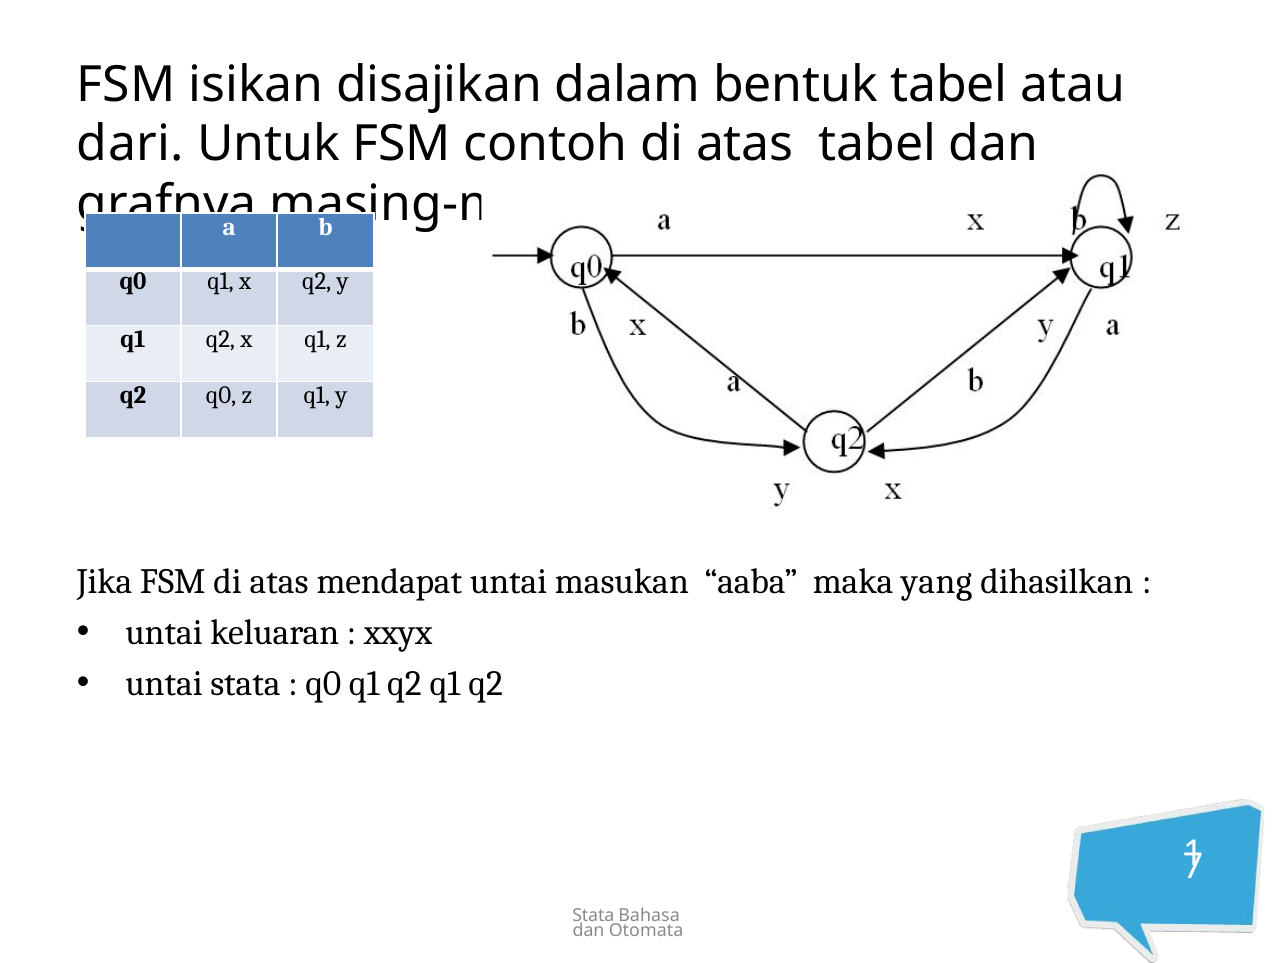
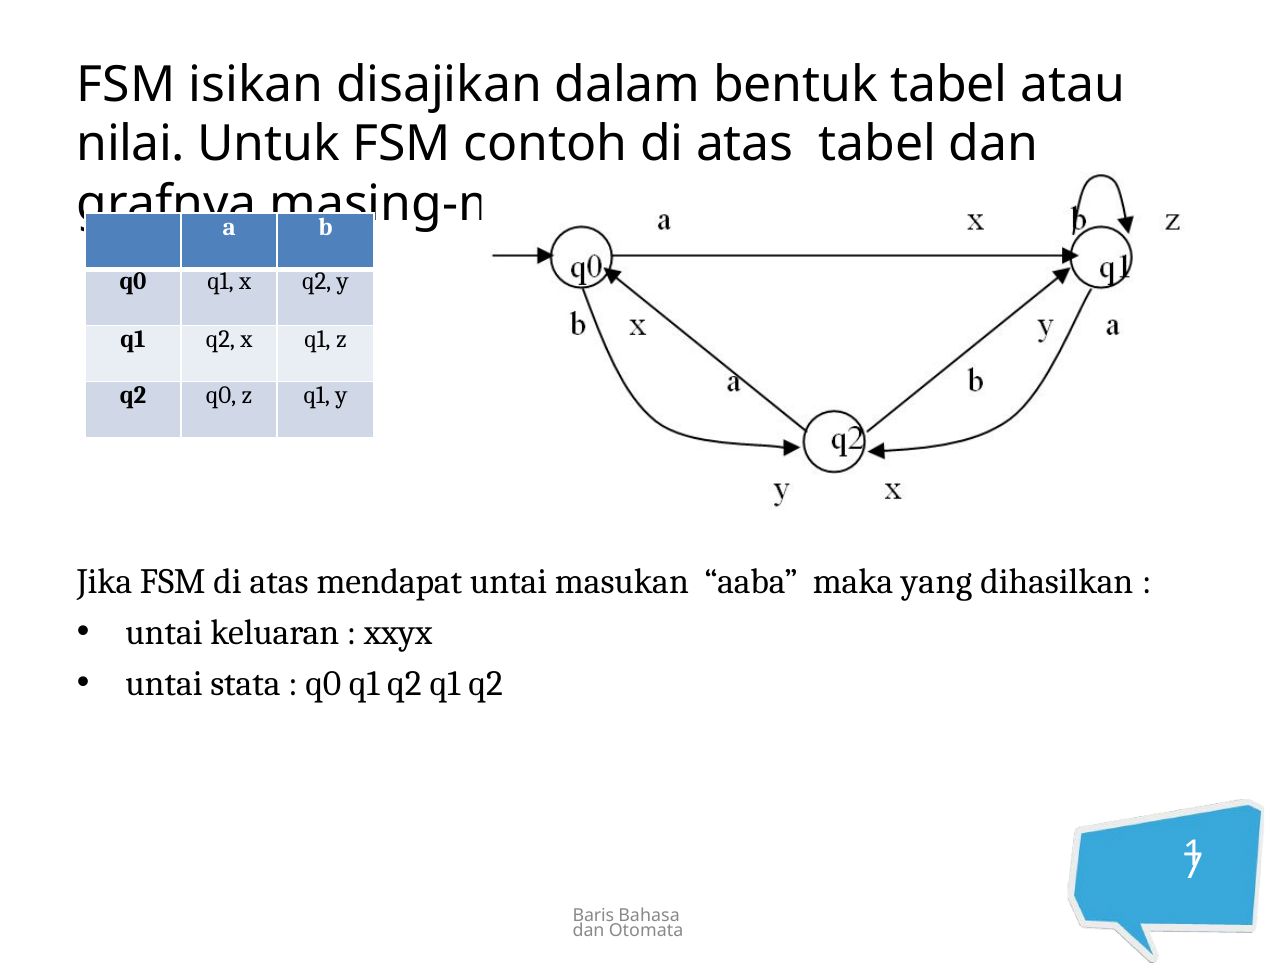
dari: dari -> nilai
Stata at (593, 916): Stata -> Baris
